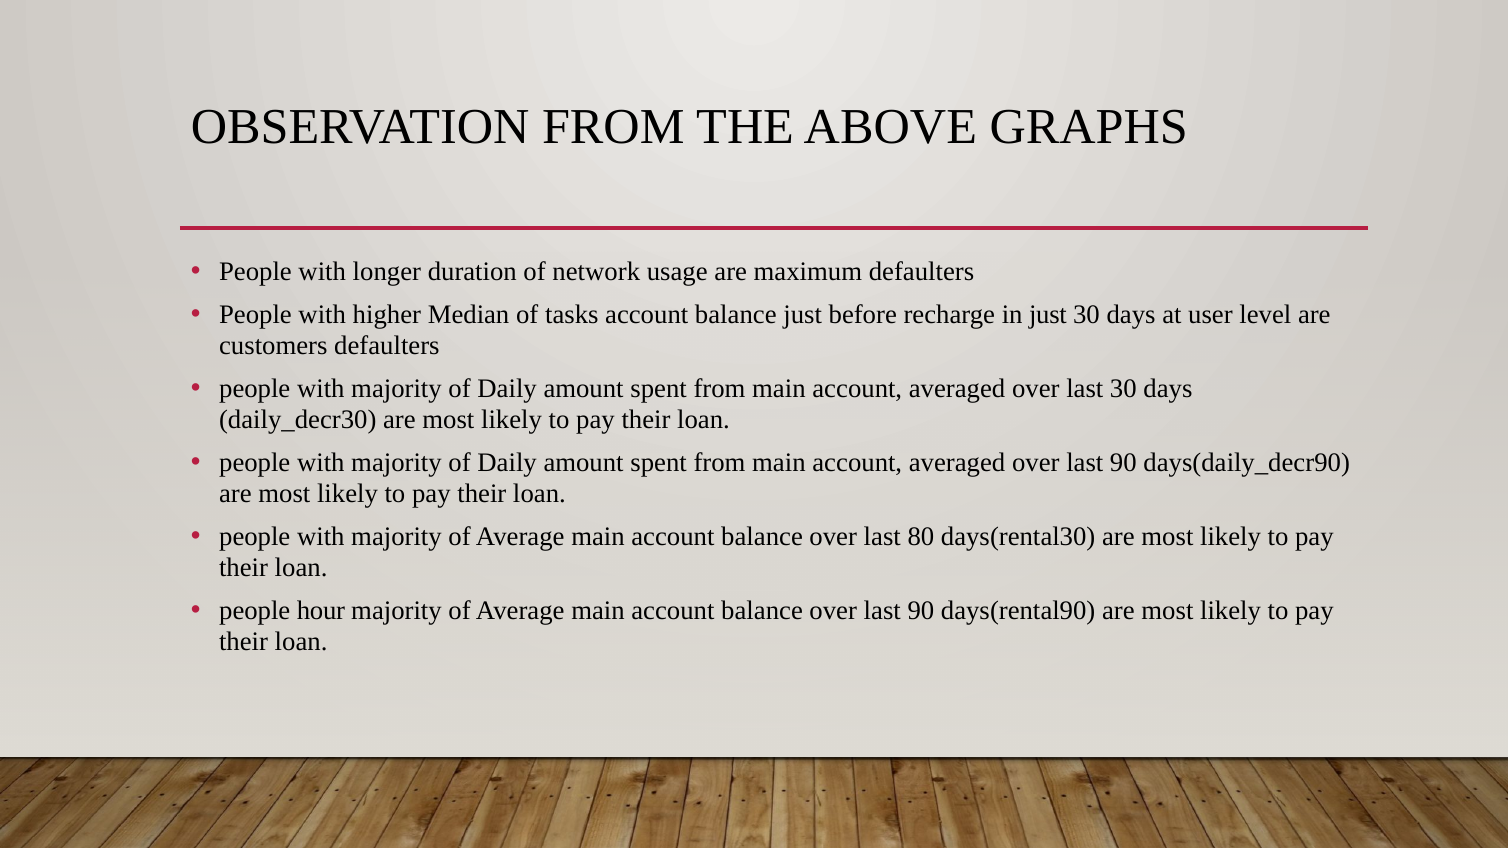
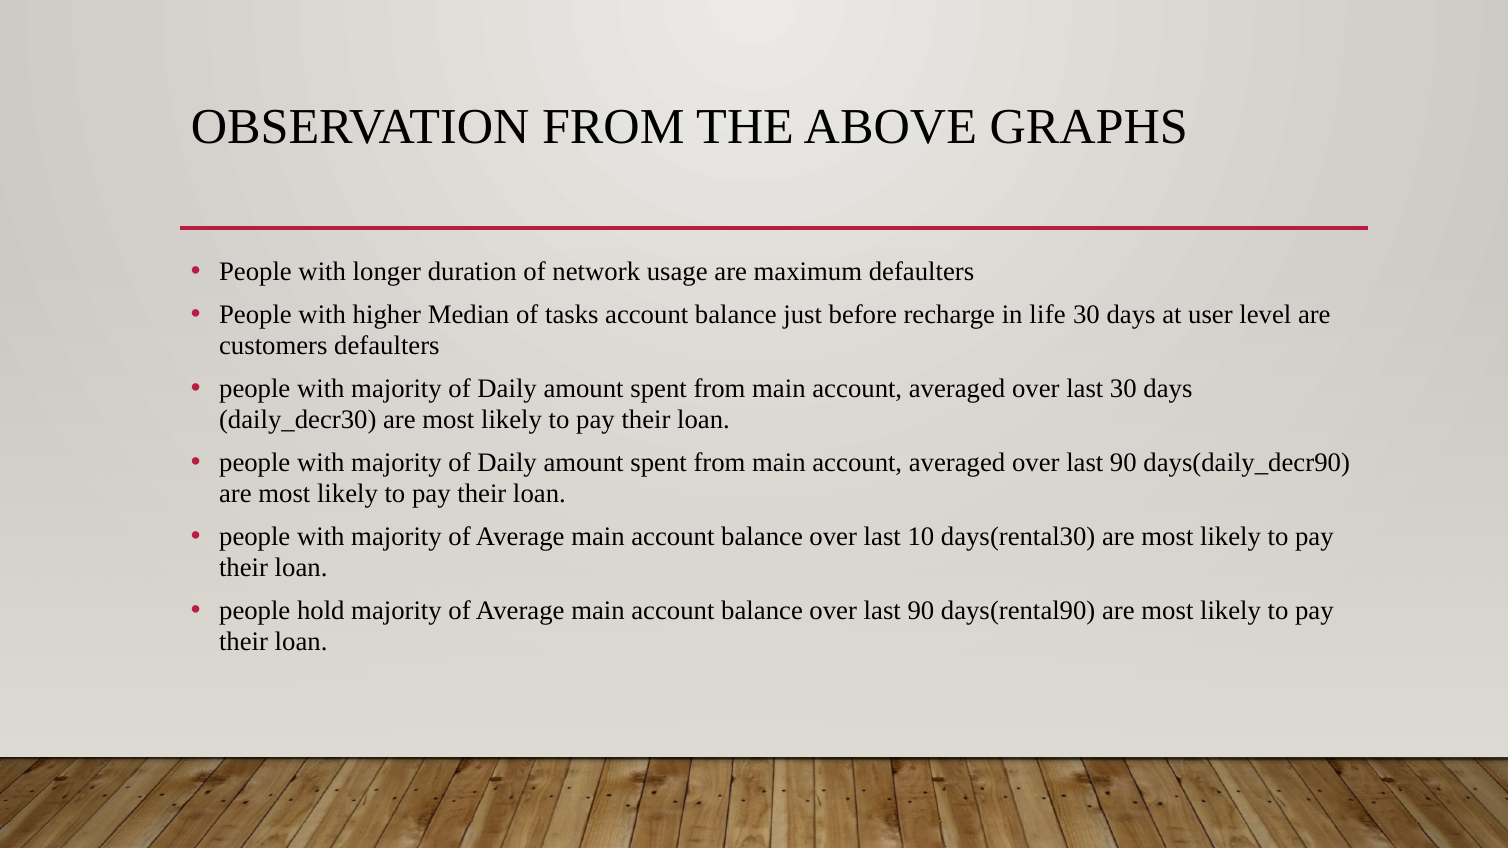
in just: just -> life
80: 80 -> 10
hour: hour -> hold
